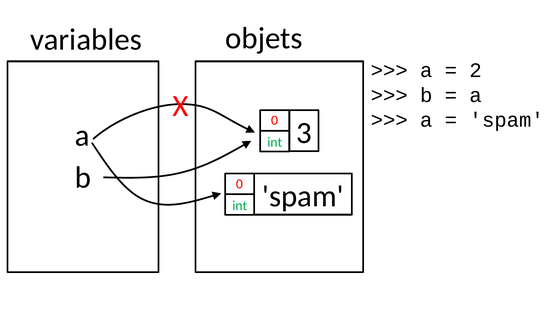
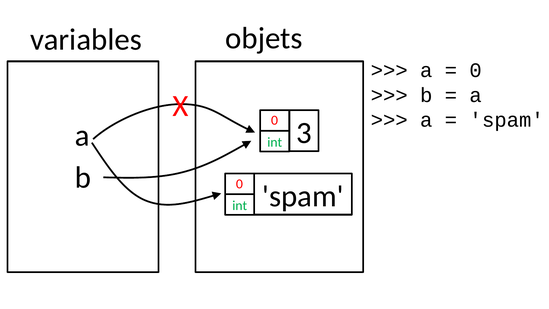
2 at (476, 70): 2 -> 0
